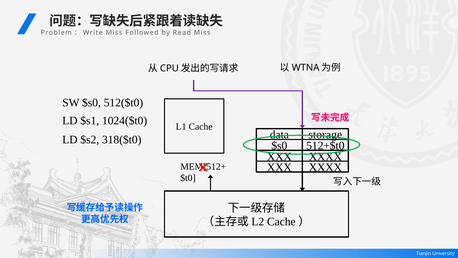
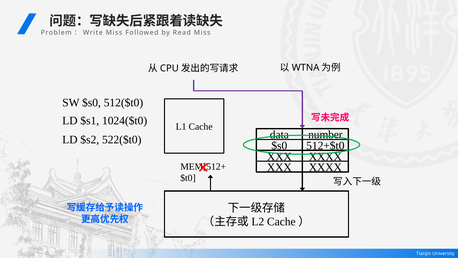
storage: storage -> number
318($t0: 318($t0 -> 522($t0
